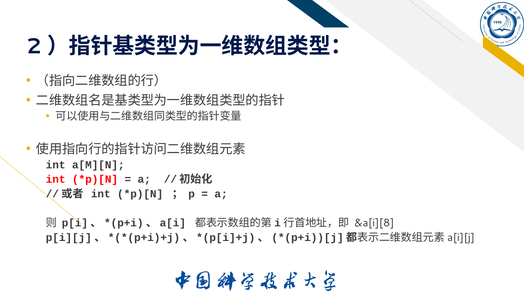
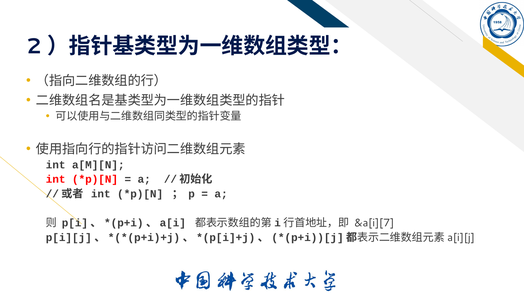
&a[i][8: &a[i][8 -> &a[i][7
